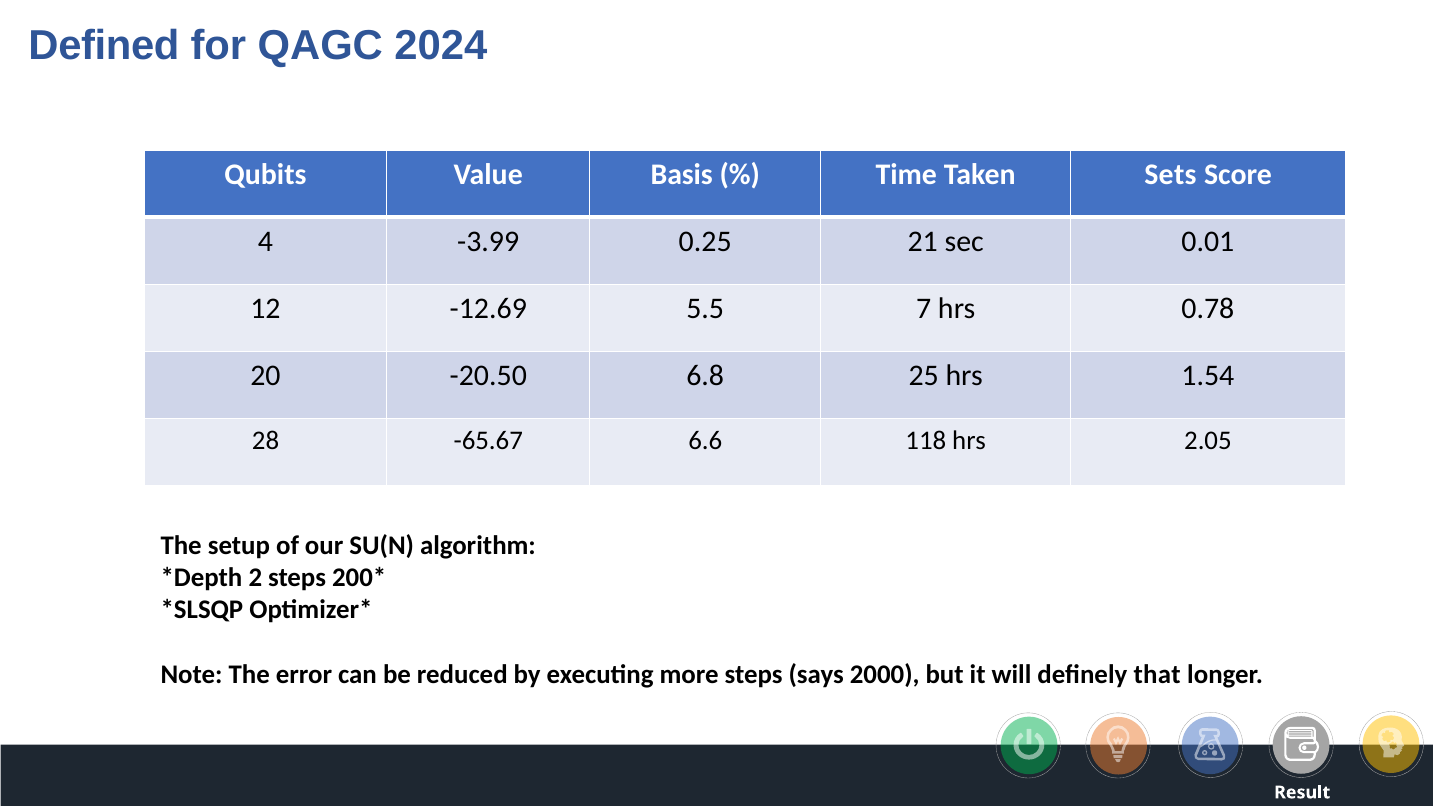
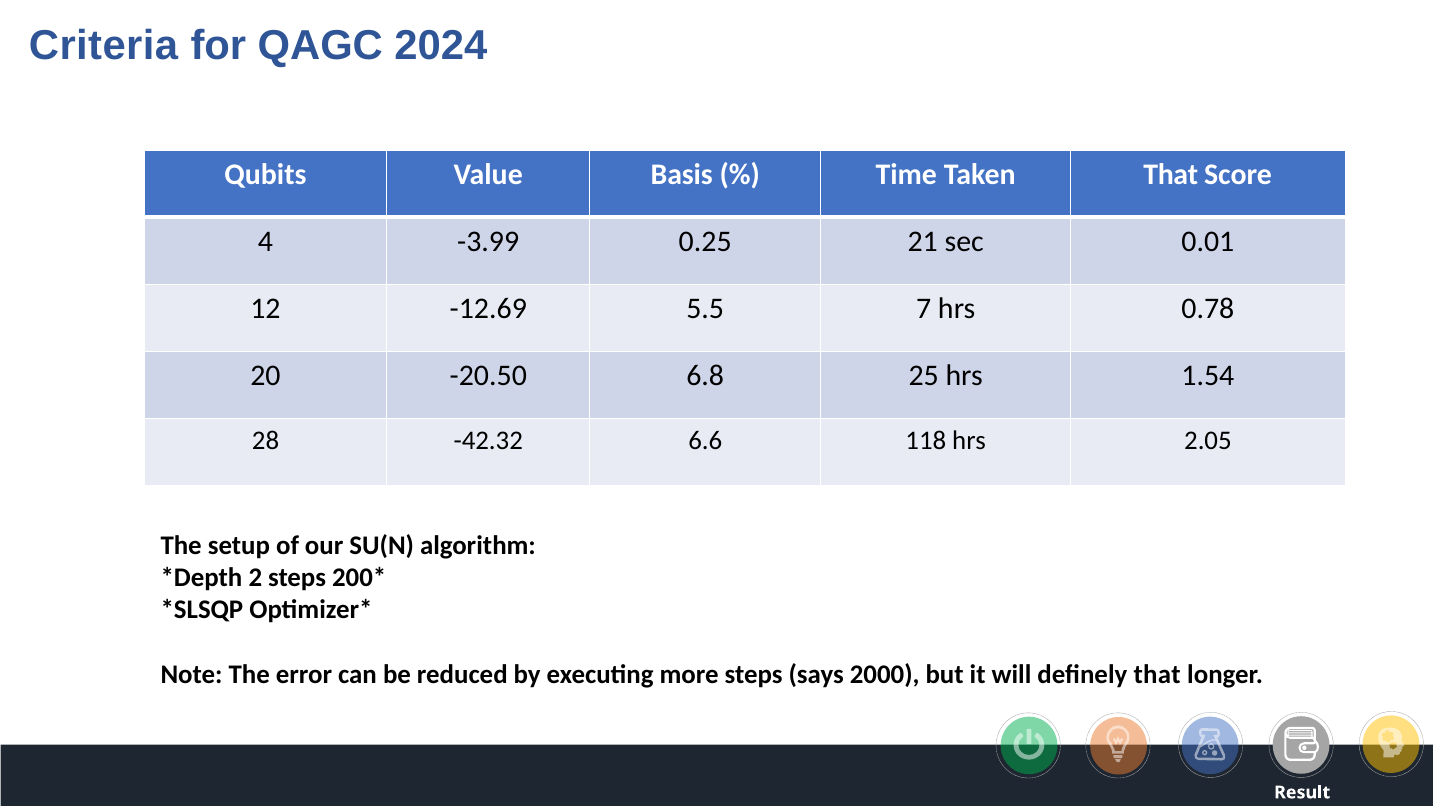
Defined: Defined -> Criteria
Taken Sets: Sets -> That
-65.67: -65.67 -> -42.32
